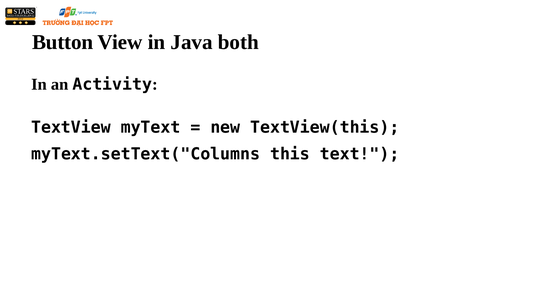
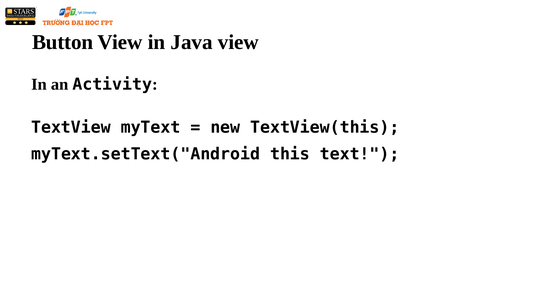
Java both: both -> view
myText.setText("Columns: myText.setText("Columns -> myText.setText("Android
